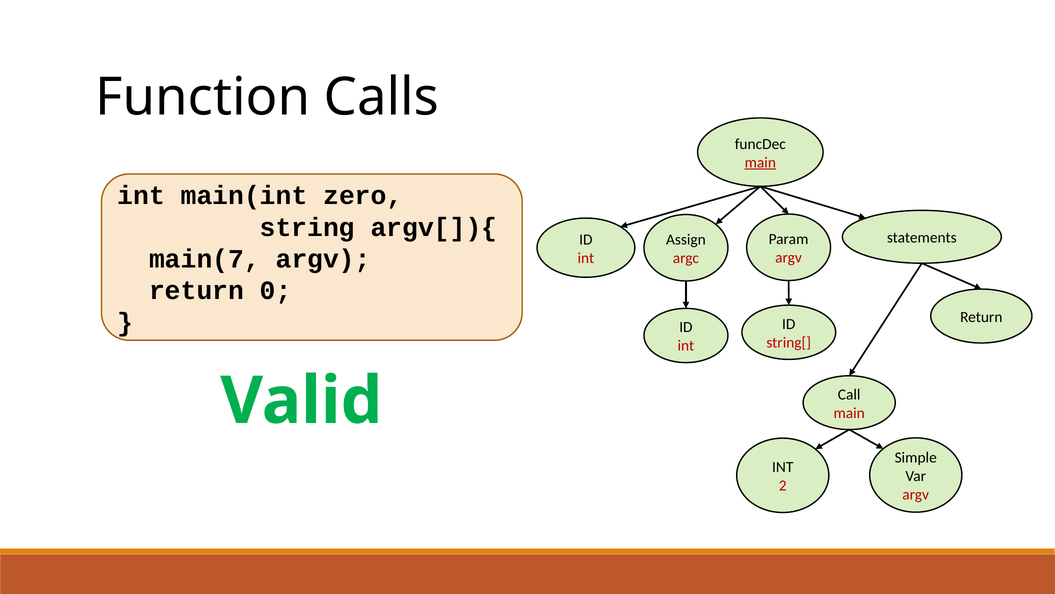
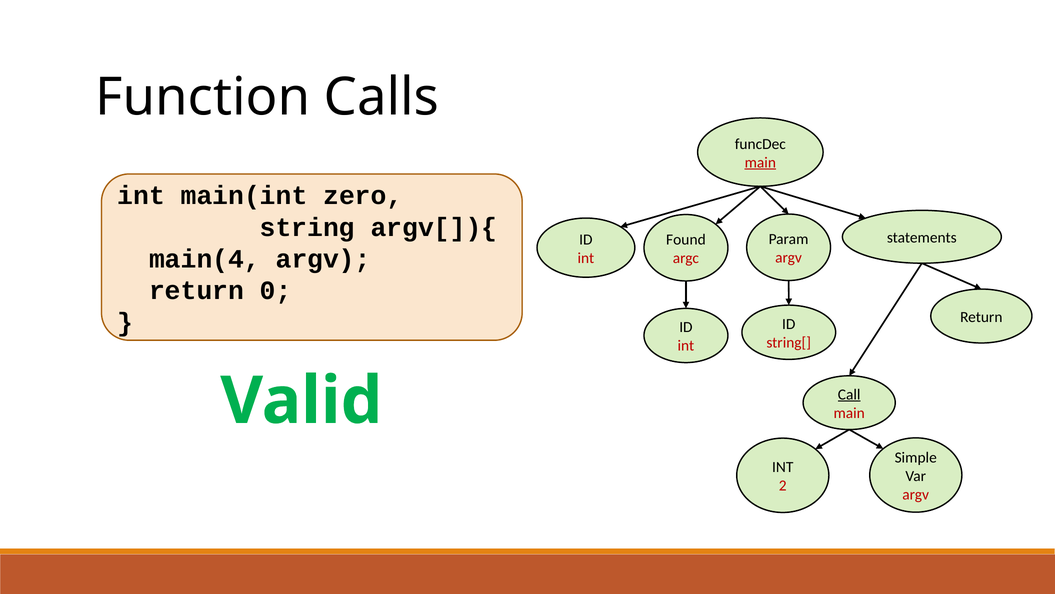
Assign: Assign -> Found
main(7: main(7 -> main(4
Call underline: none -> present
